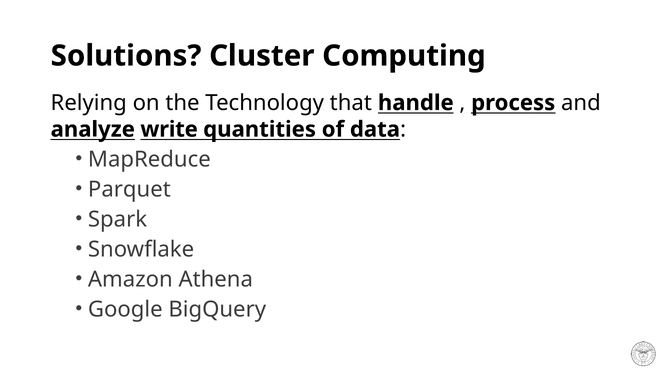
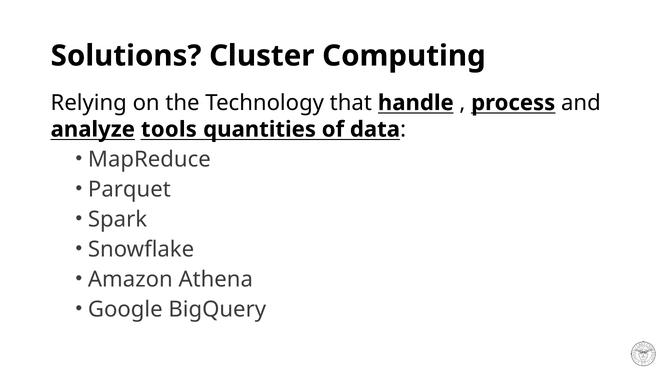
write: write -> tools
